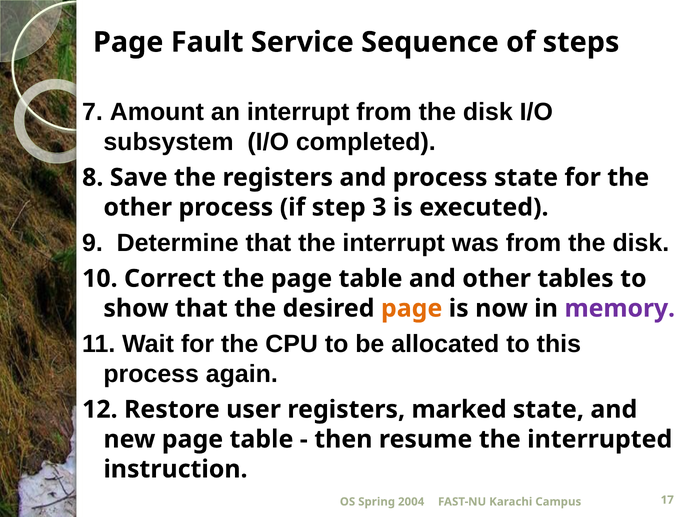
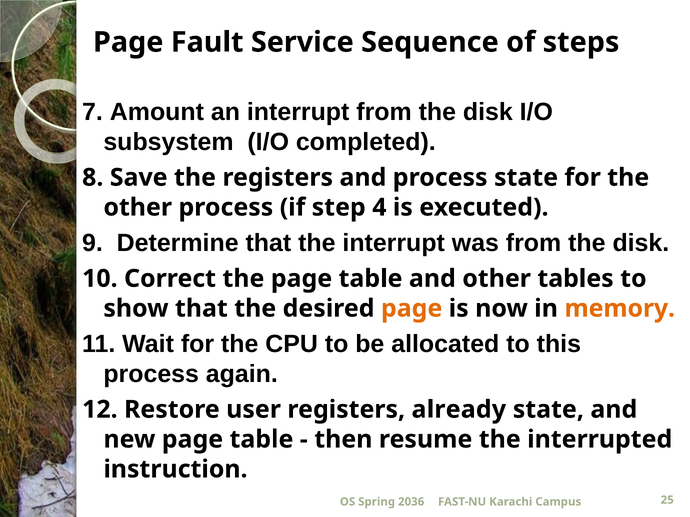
3: 3 -> 4
memory colour: purple -> orange
marked: marked -> already
2004: 2004 -> 2036
17: 17 -> 25
